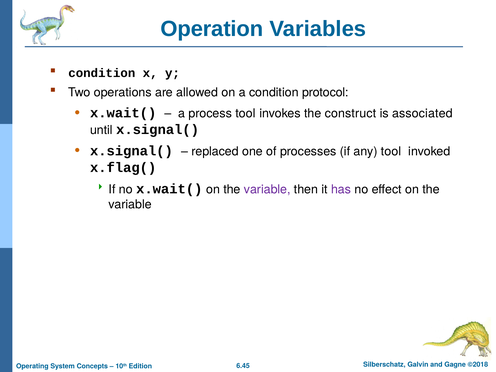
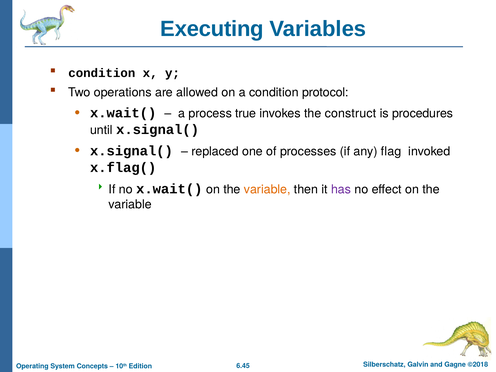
Operation: Operation -> Executing
process tool: tool -> true
associated: associated -> procedures
any tool: tool -> flag
variable at (267, 189) colour: purple -> orange
